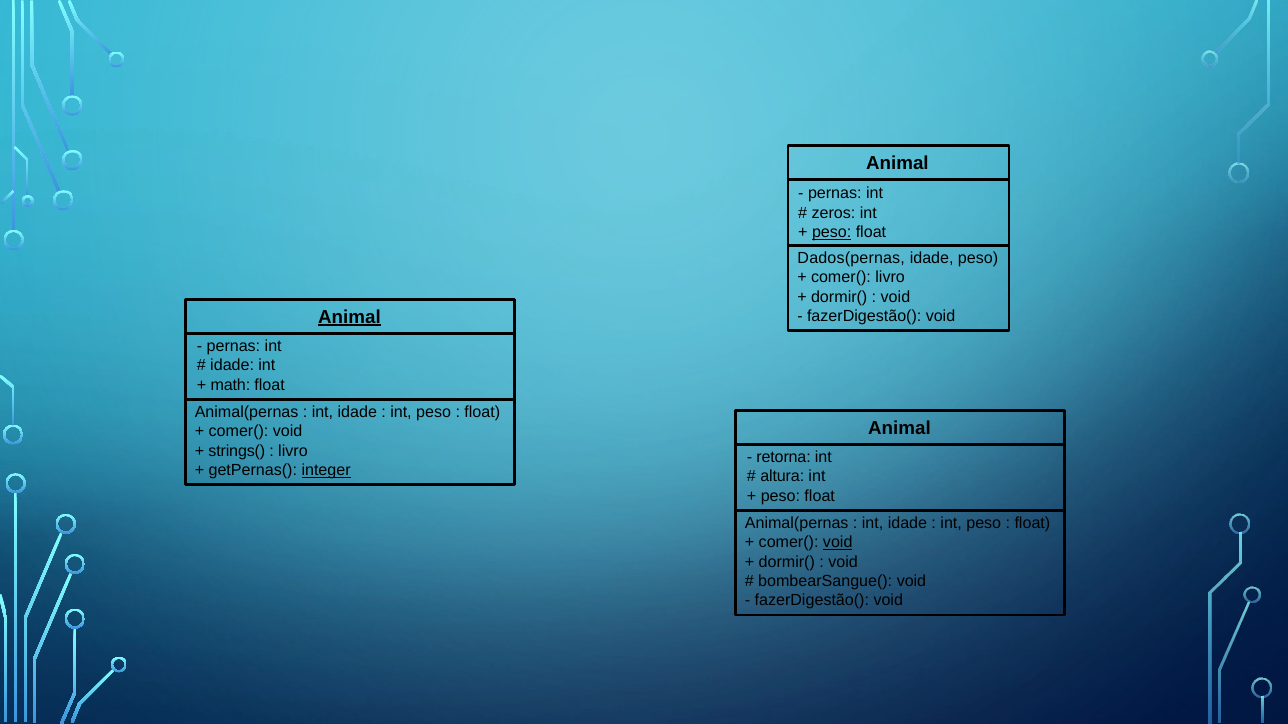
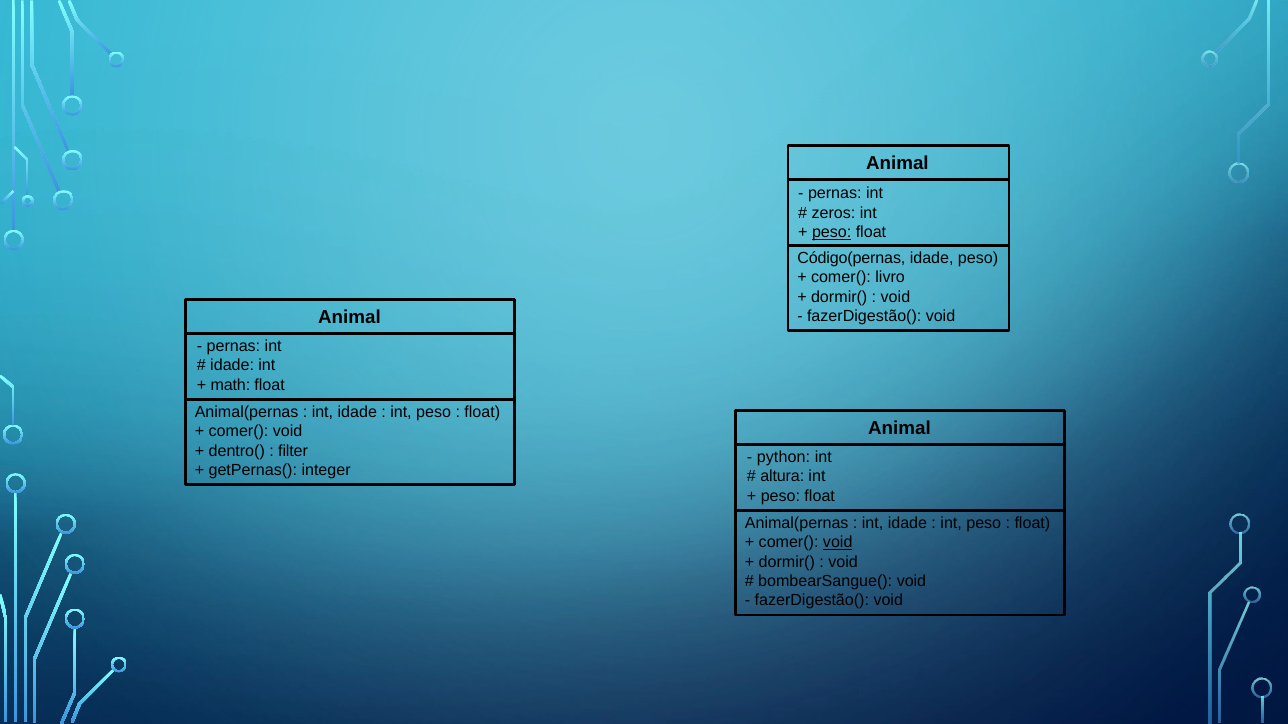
Dados(pernas: Dados(pernas -> Código(pernas
Animal at (349, 317) underline: present -> none
strings(: strings( -> dentro(
livro at (293, 451): livro -> filter
retorna: retorna -> python
integer underline: present -> none
